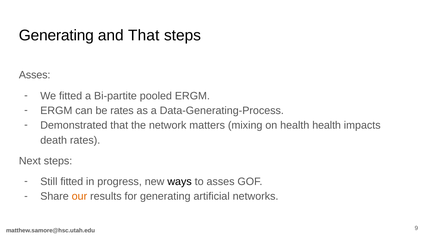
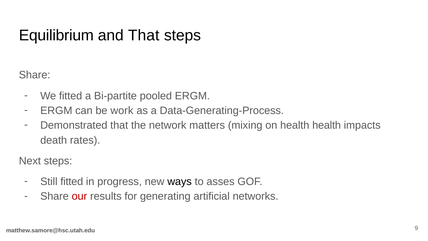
Generating at (56, 35): Generating -> Equilibrium
Asses at (35, 75): Asses -> Share
be rates: rates -> work
our colour: orange -> red
